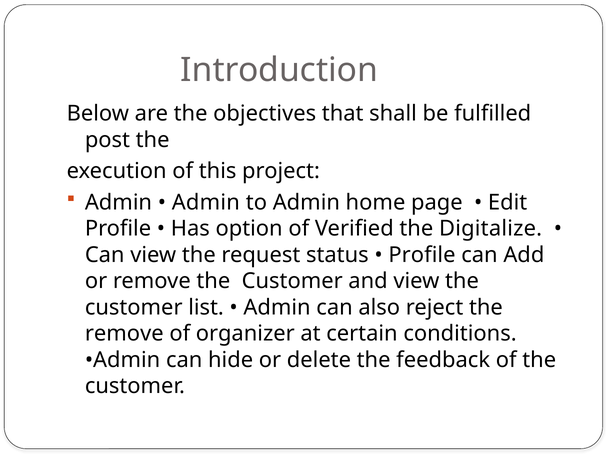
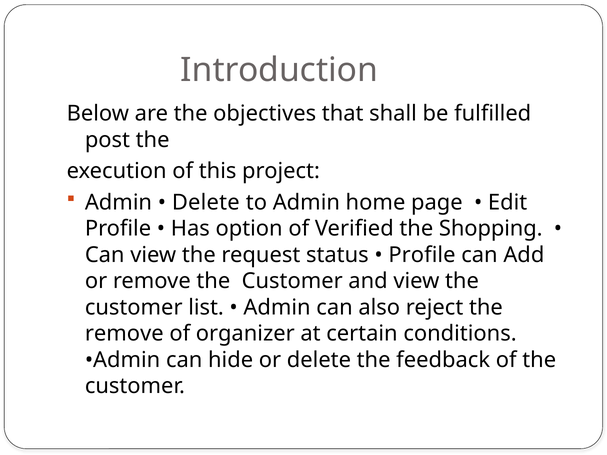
Admin at (206, 202): Admin -> Delete
Digitalize: Digitalize -> Shopping
